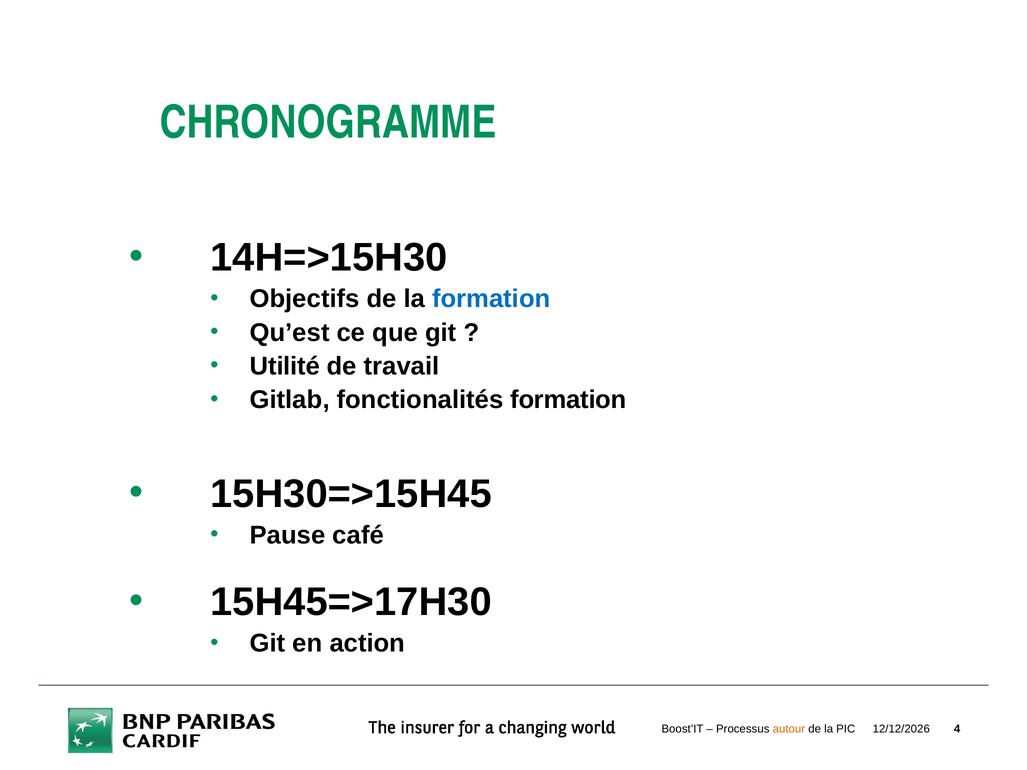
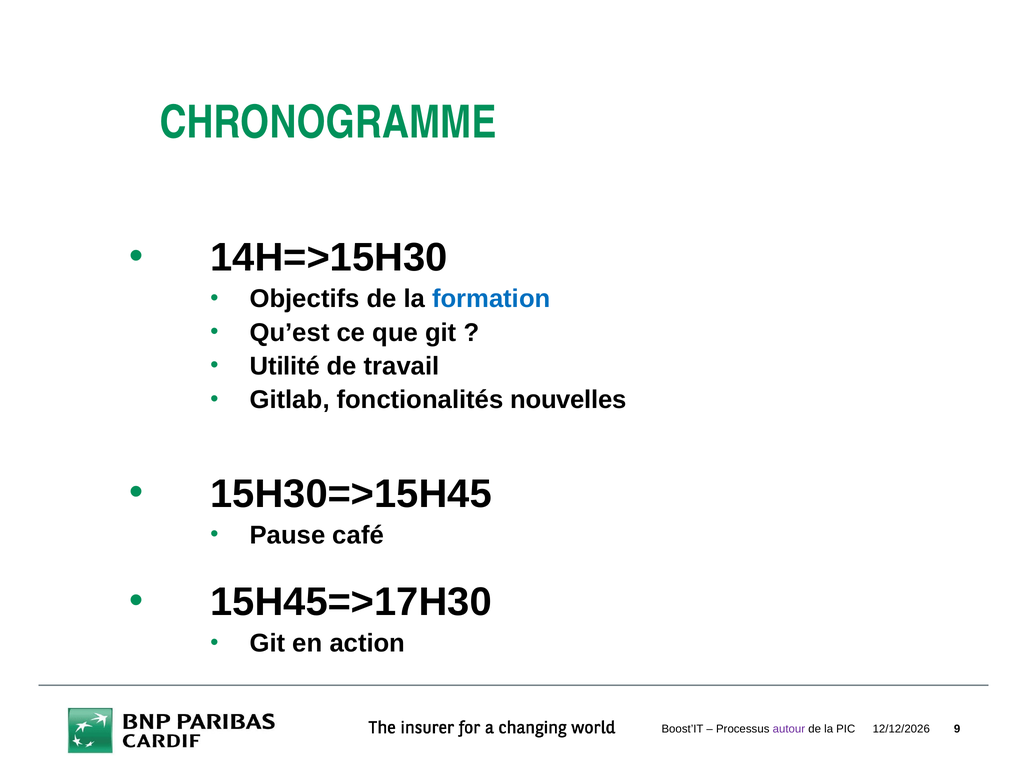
fonctionalités formation: formation -> nouvelles
autour colour: orange -> purple
4: 4 -> 9
